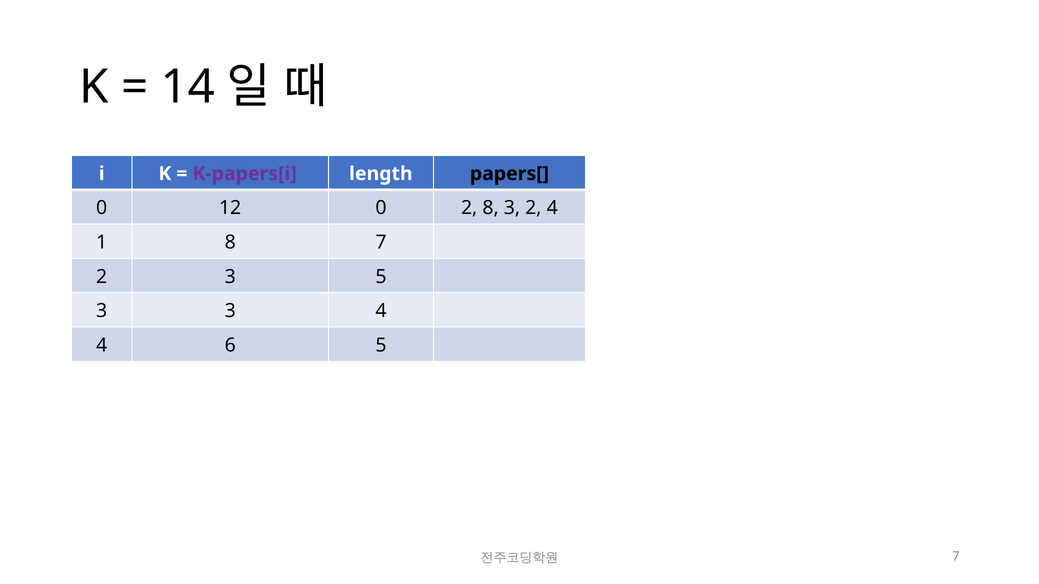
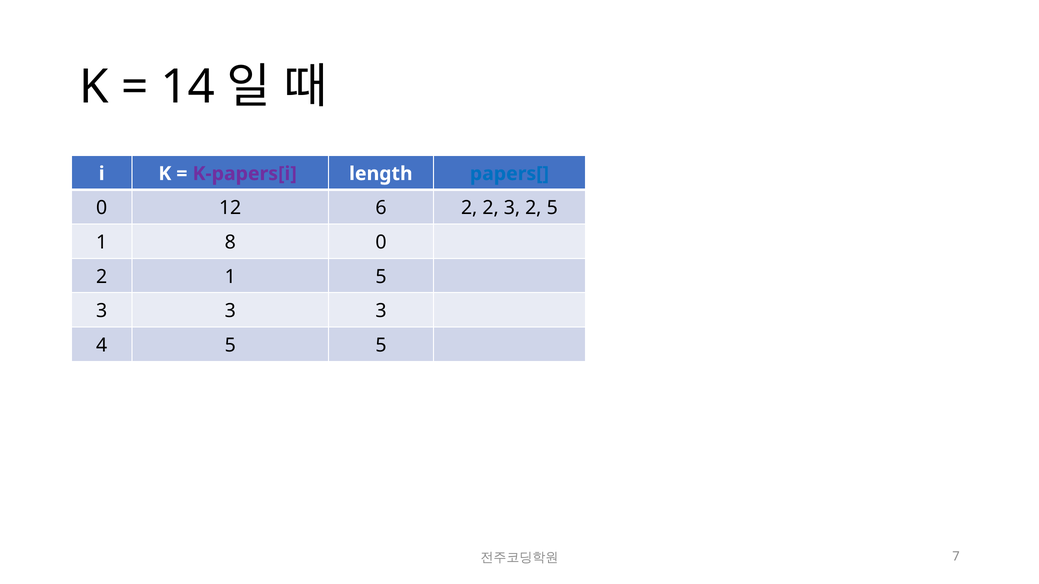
papers[ colour: black -> blue
12 0: 0 -> 6
2 8: 8 -> 2
2 4: 4 -> 5
8 7: 7 -> 0
2 3: 3 -> 1
3 3 4: 4 -> 3
4 6: 6 -> 5
